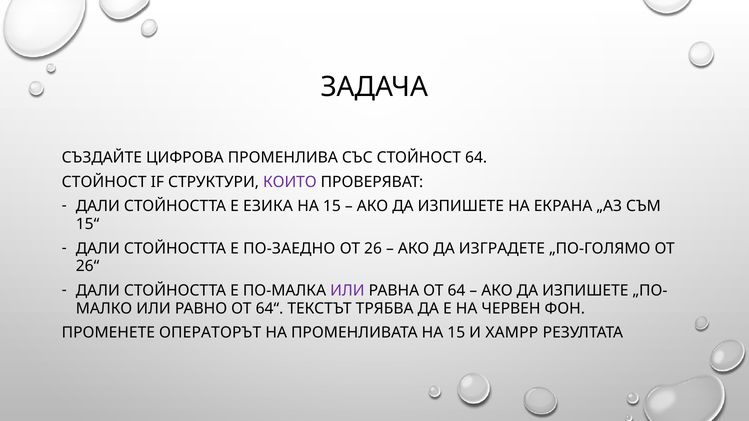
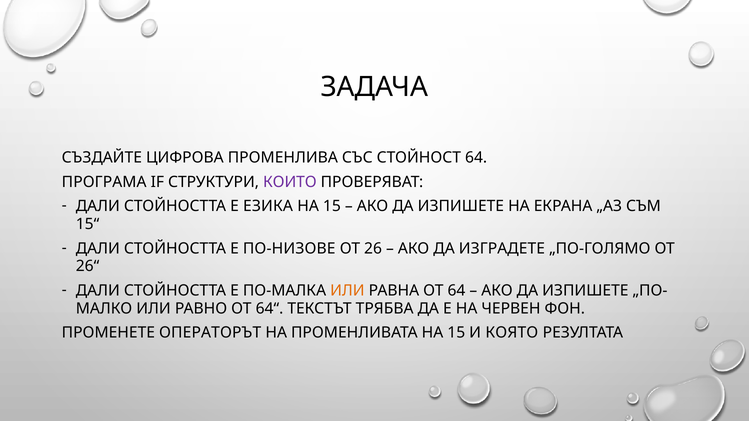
СТОЙНОСТ at (104, 182): СТОЙНОСТ -> ПРОГРАМА
ПО-ЗАЕДНО: ПО-ЗАЕДНО -> ПО-НИЗОВЕ
ИЛИ at (347, 291) colour: purple -> orange
XAMPP: XAMPP -> КОЯТО
